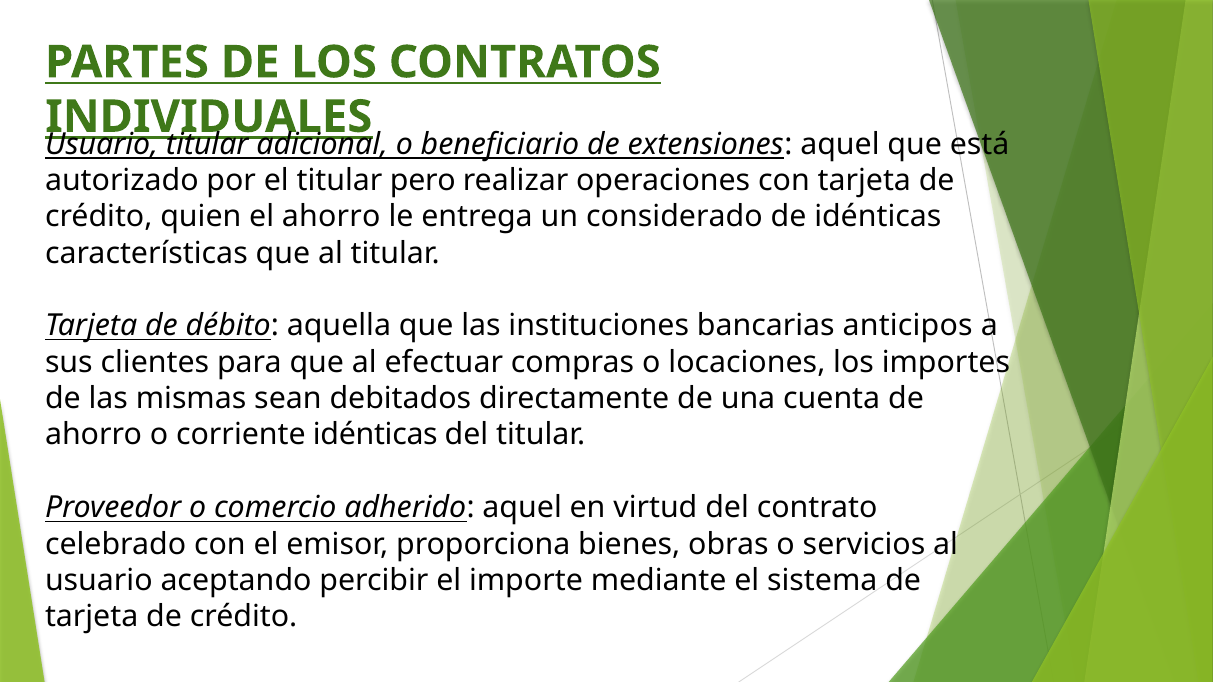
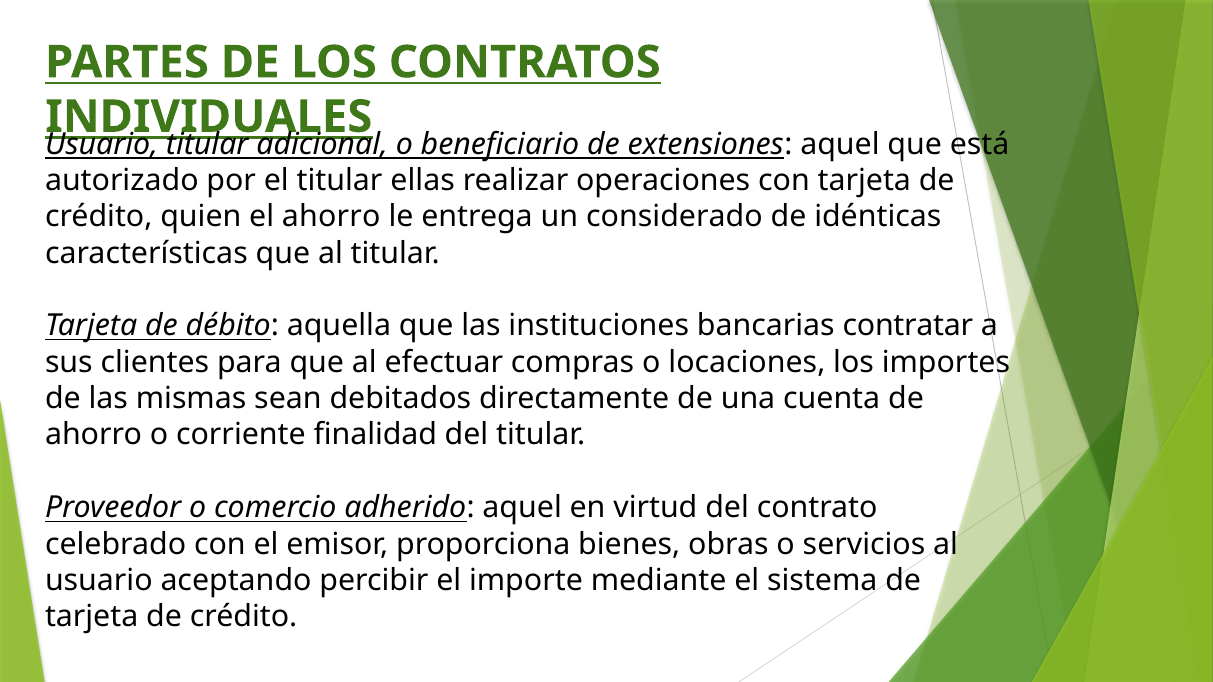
pero: pero -> ellas
anticipos: anticipos -> contratar
corriente idénticas: idénticas -> finalidad
